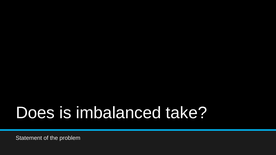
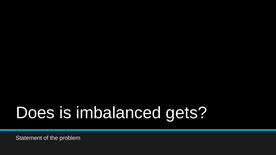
take: take -> gets
